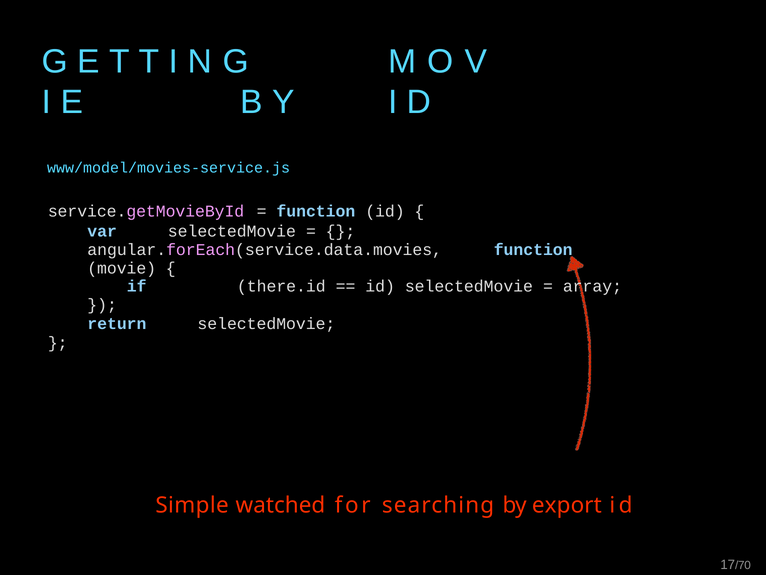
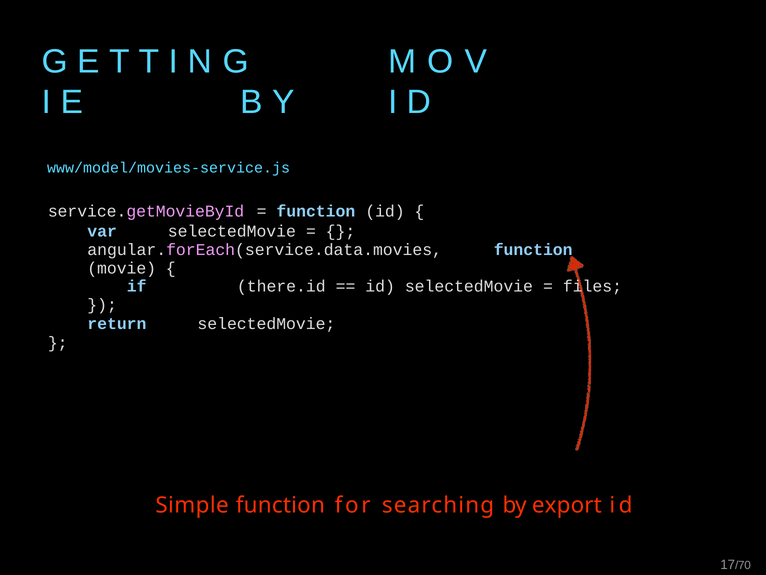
array: array -> files
Simple watched: watched -> function
